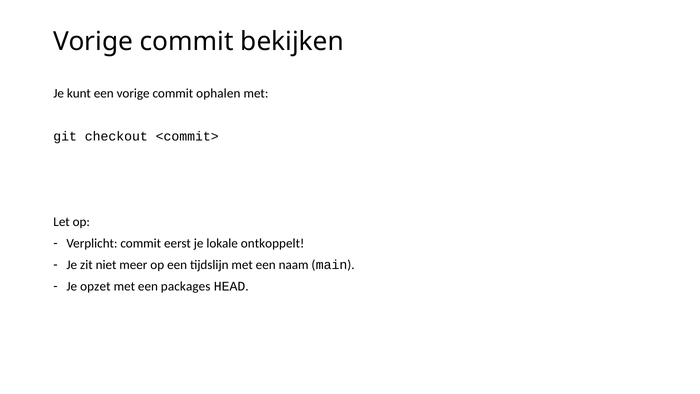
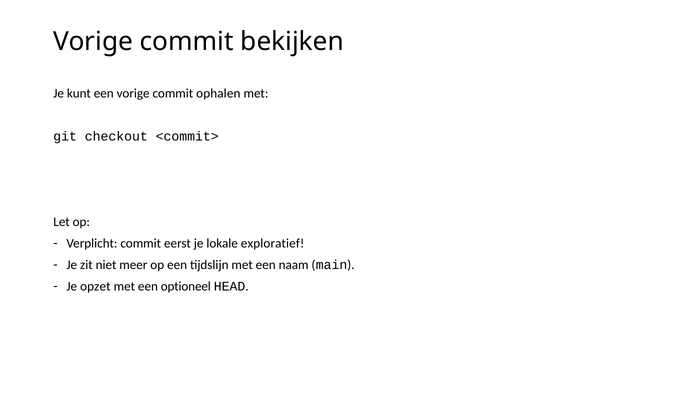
ontkoppelt: ontkoppelt -> exploratief
packages: packages -> optioneel
